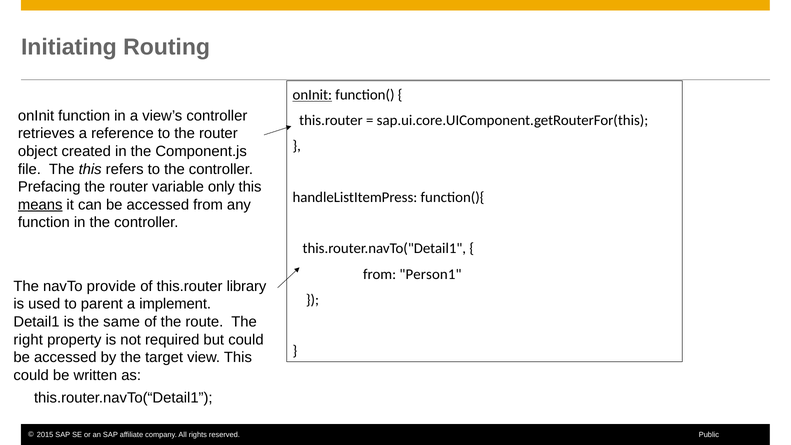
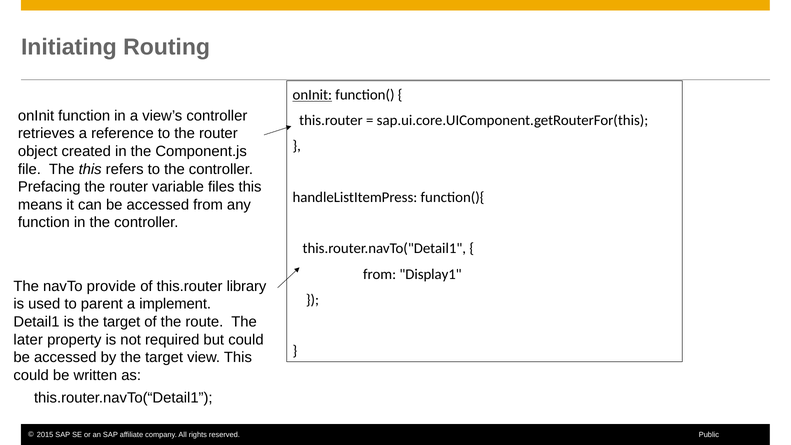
only: only -> files
means underline: present -> none
Person1: Person1 -> Display1
is the same: same -> target
right: right -> later
